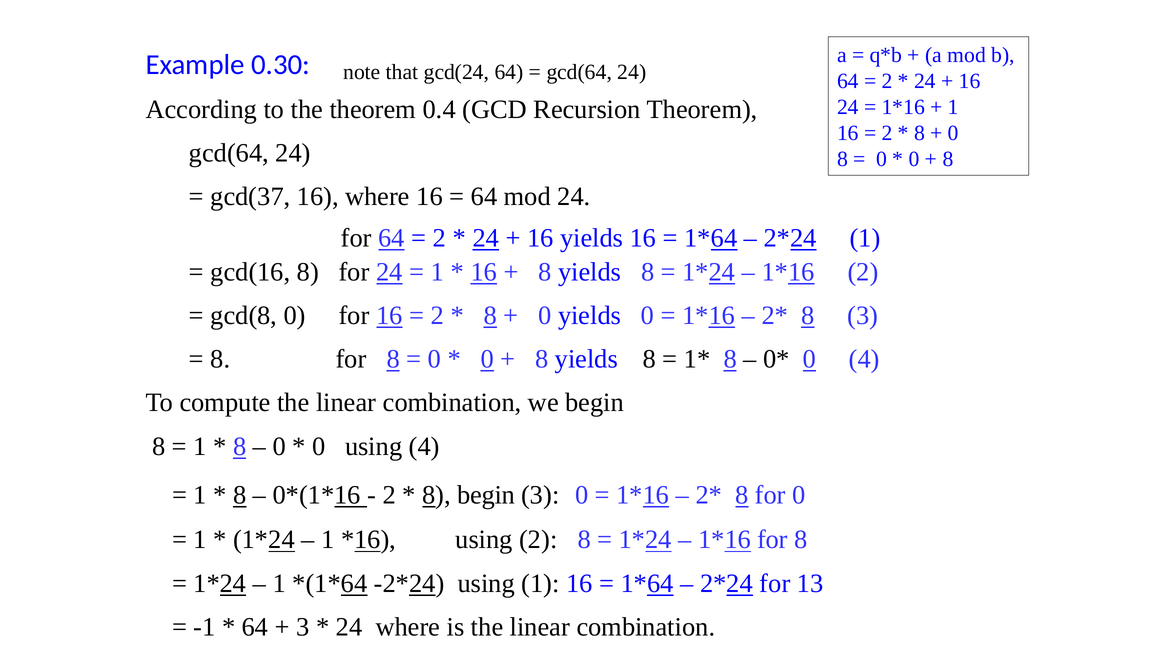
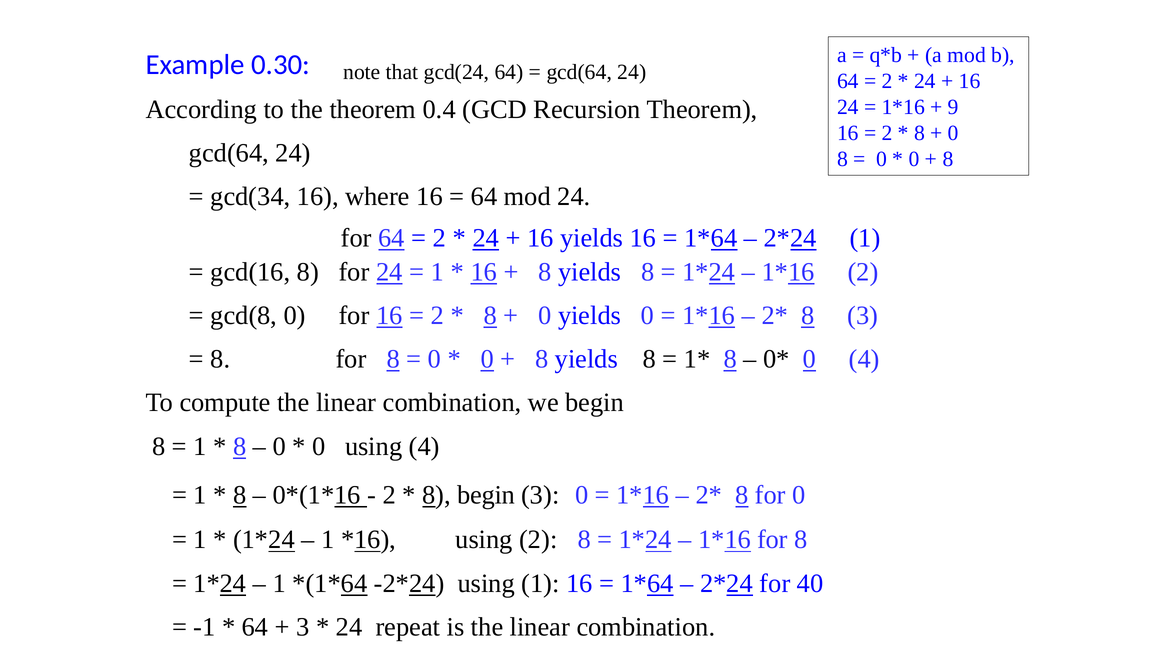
1 at (953, 107): 1 -> 9
gcd(37: gcd(37 -> gcd(34
13: 13 -> 40
24 where: where -> repeat
